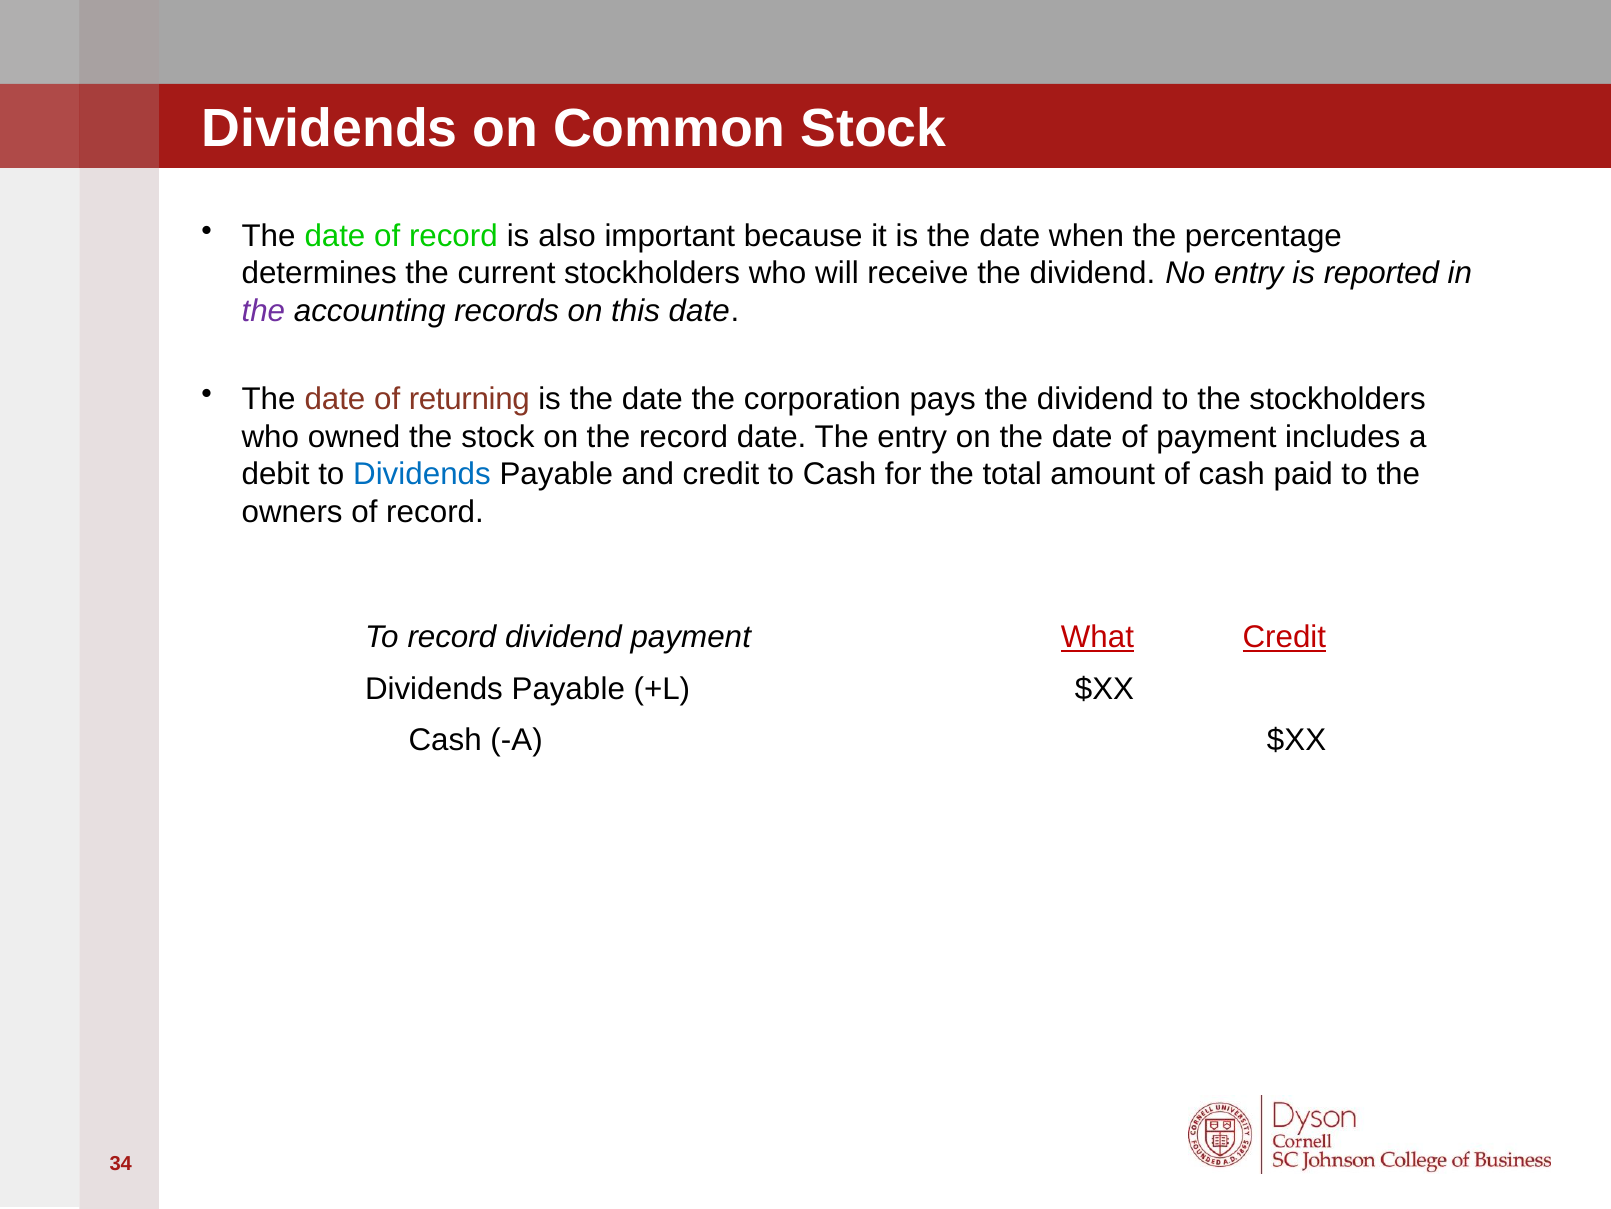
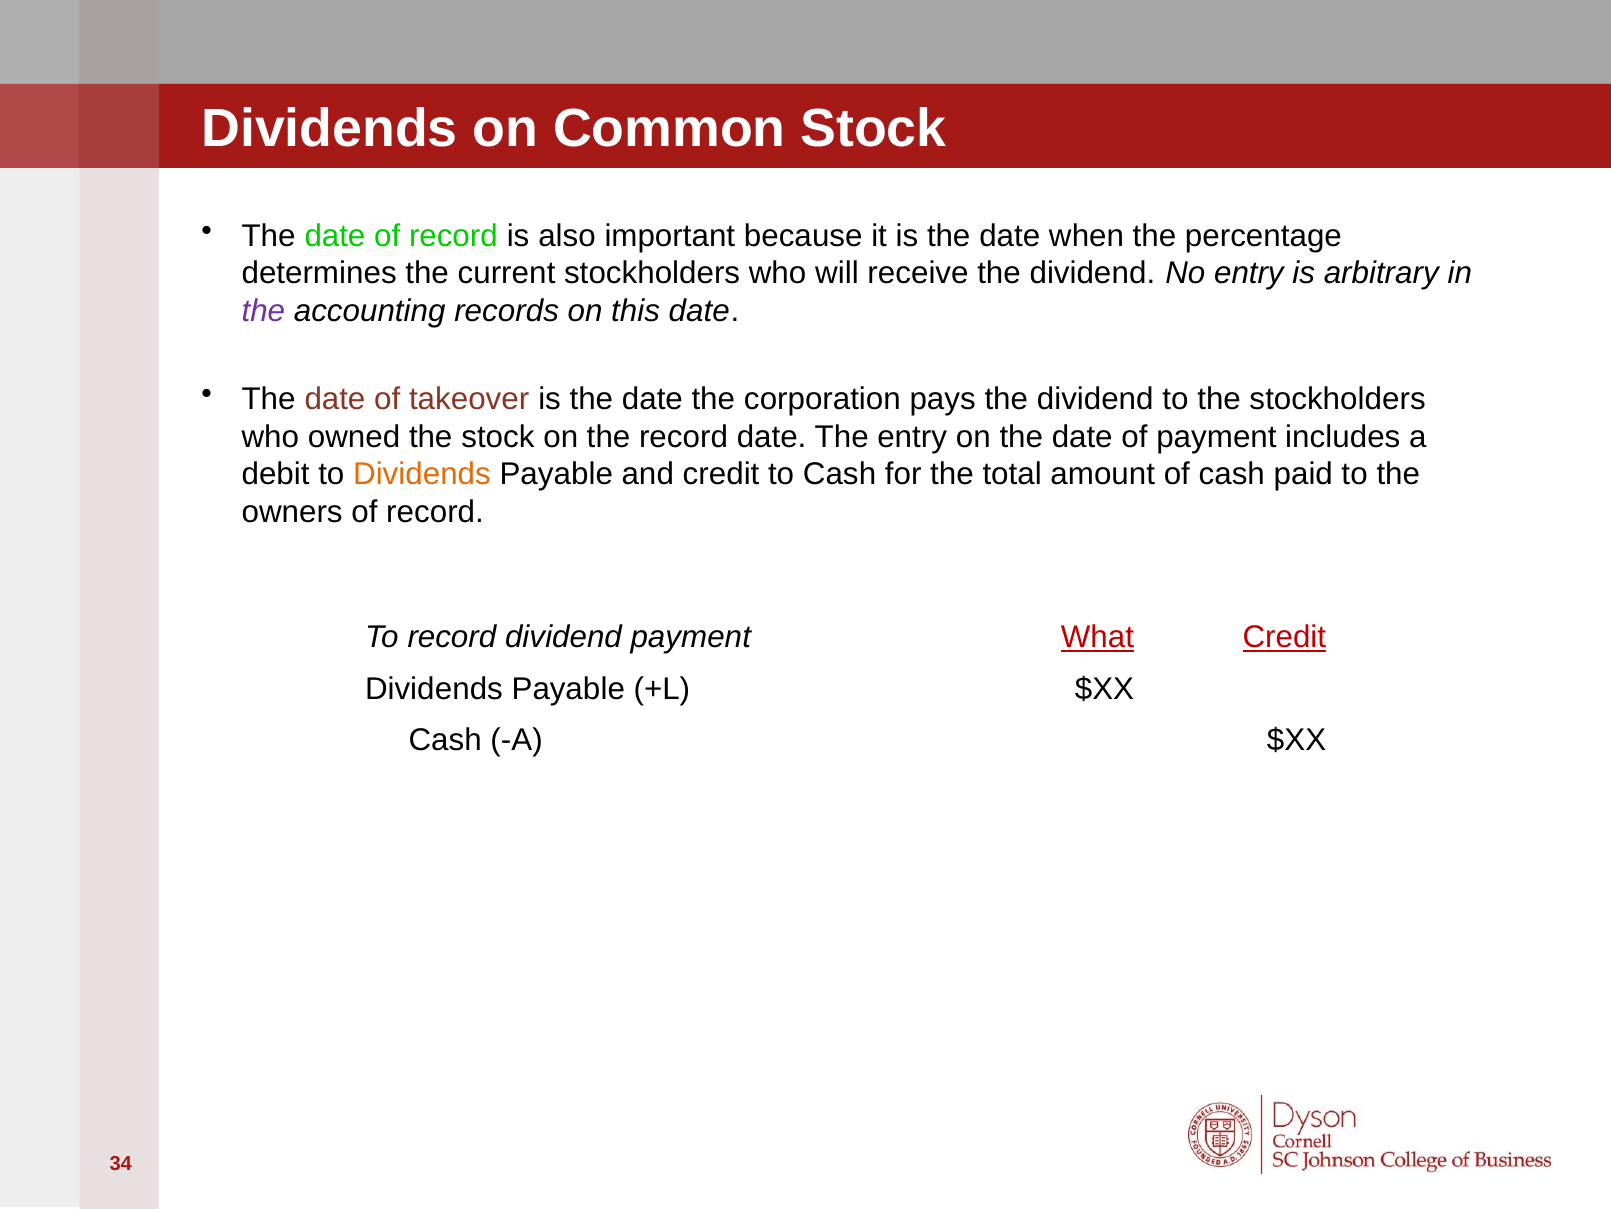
reported: reported -> arbitrary
returning: returning -> takeover
Dividends at (422, 474) colour: blue -> orange
